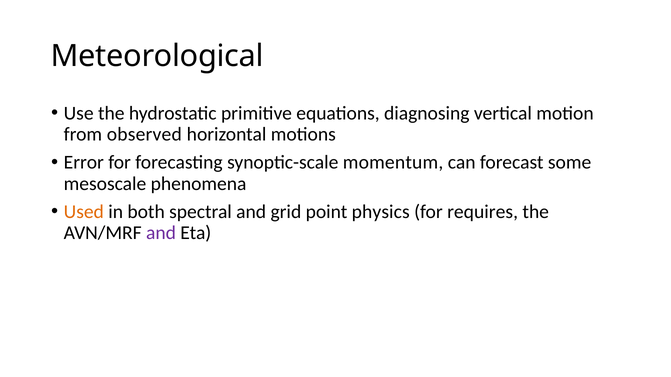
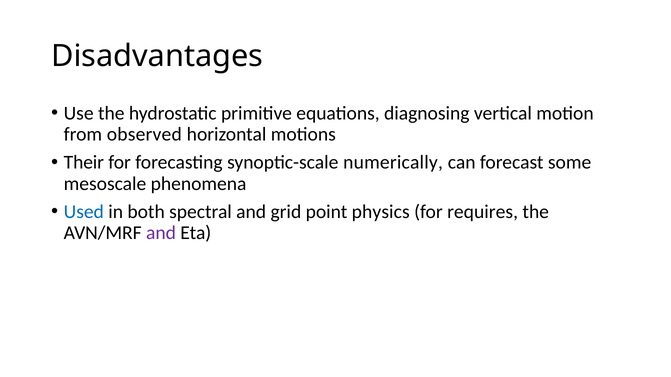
Meteorological: Meteorological -> Disadvantages
Error: Error -> Their
momentum: momentum -> numerically
Used colour: orange -> blue
